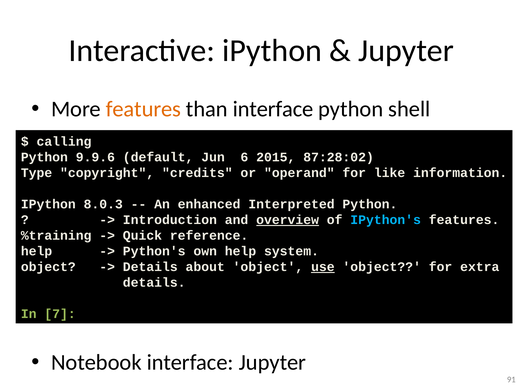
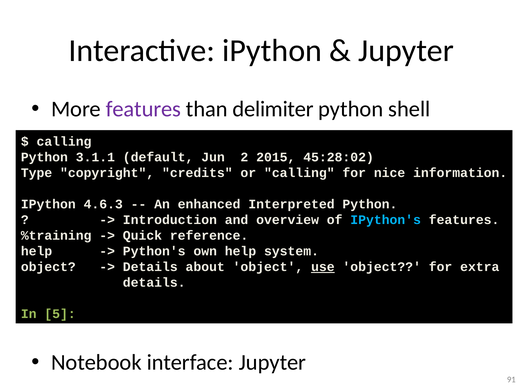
features at (143, 109) colour: orange -> purple
than interface: interface -> delimiter
9.9.6: 9.9.6 -> 3.1.1
6: 6 -> 2
87:28:02: 87:28:02 -> 45:28:02
or operand: operand -> calling
like: like -> nice
8.0.3: 8.0.3 -> 4.6.3
overview underline: present -> none
7: 7 -> 5
